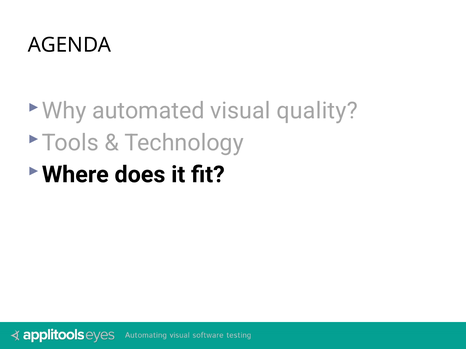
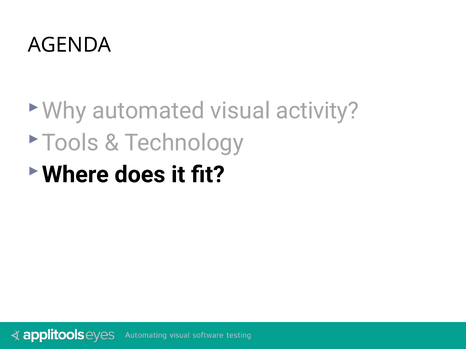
quality: quality -> activity
